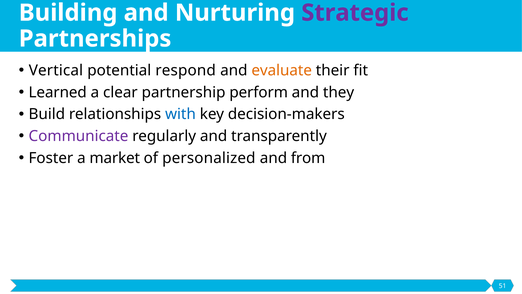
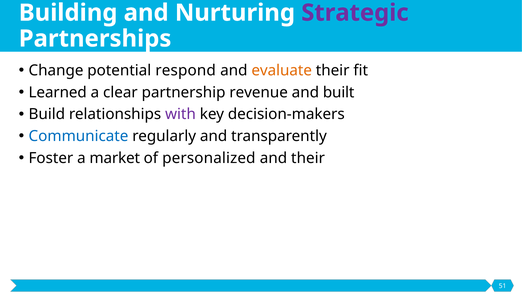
Vertical: Vertical -> Change
perform: perform -> revenue
they: they -> built
with colour: blue -> purple
Communicate colour: purple -> blue
and from: from -> their
